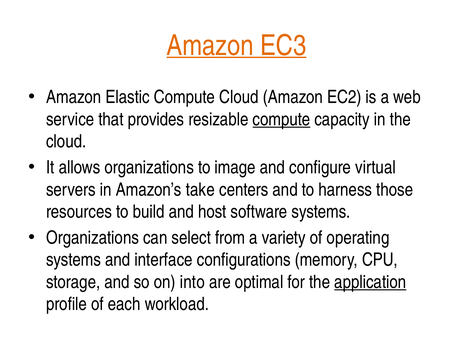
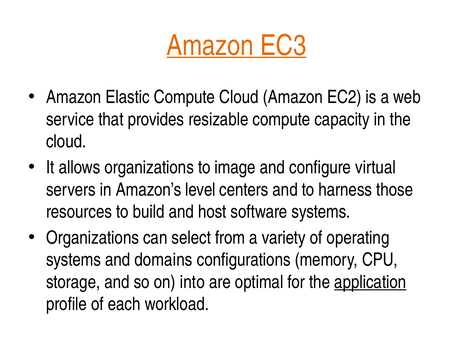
compute at (281, 120) underline: present -> none
take: take -> level
interface: interface -> domains
